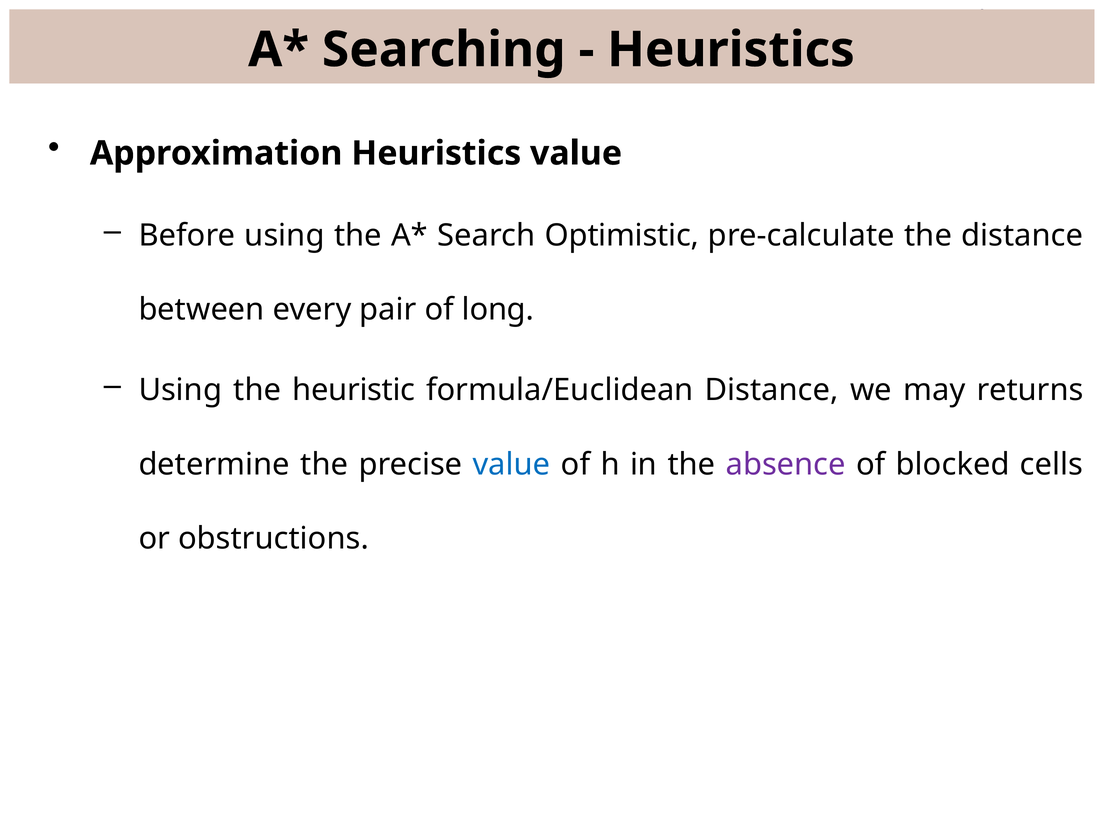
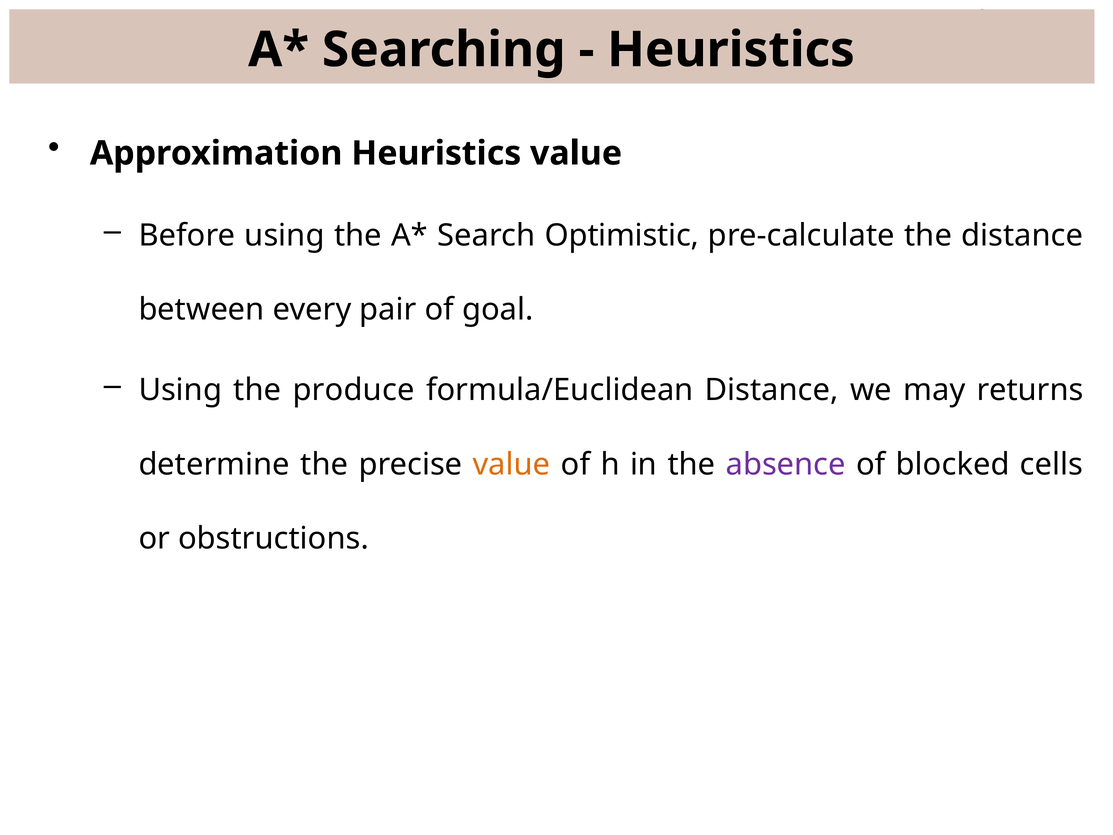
long: long -> goal
heuristic: heuristic -> produce
value at (512, 464) colour: blue -> orange
